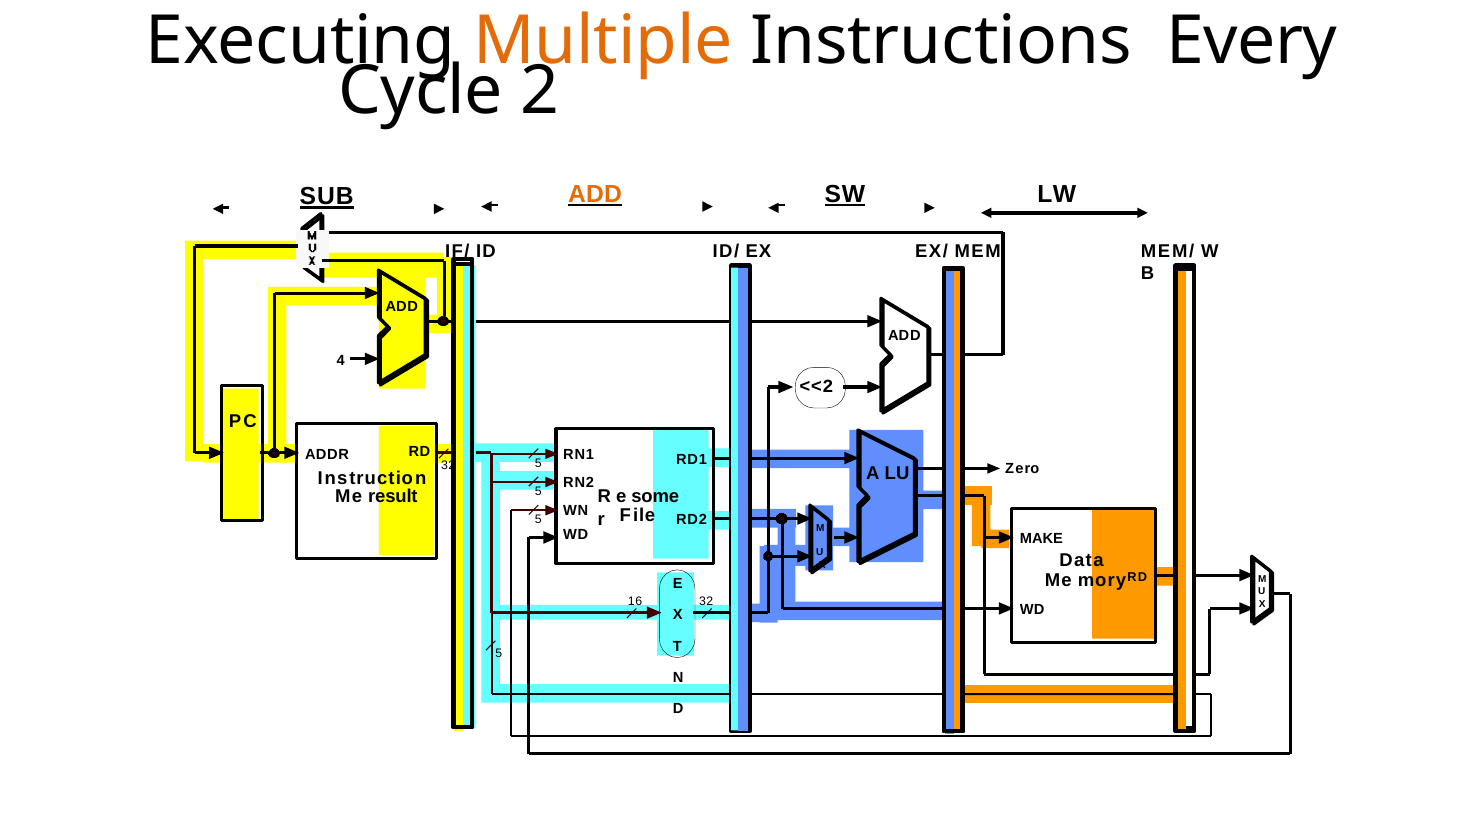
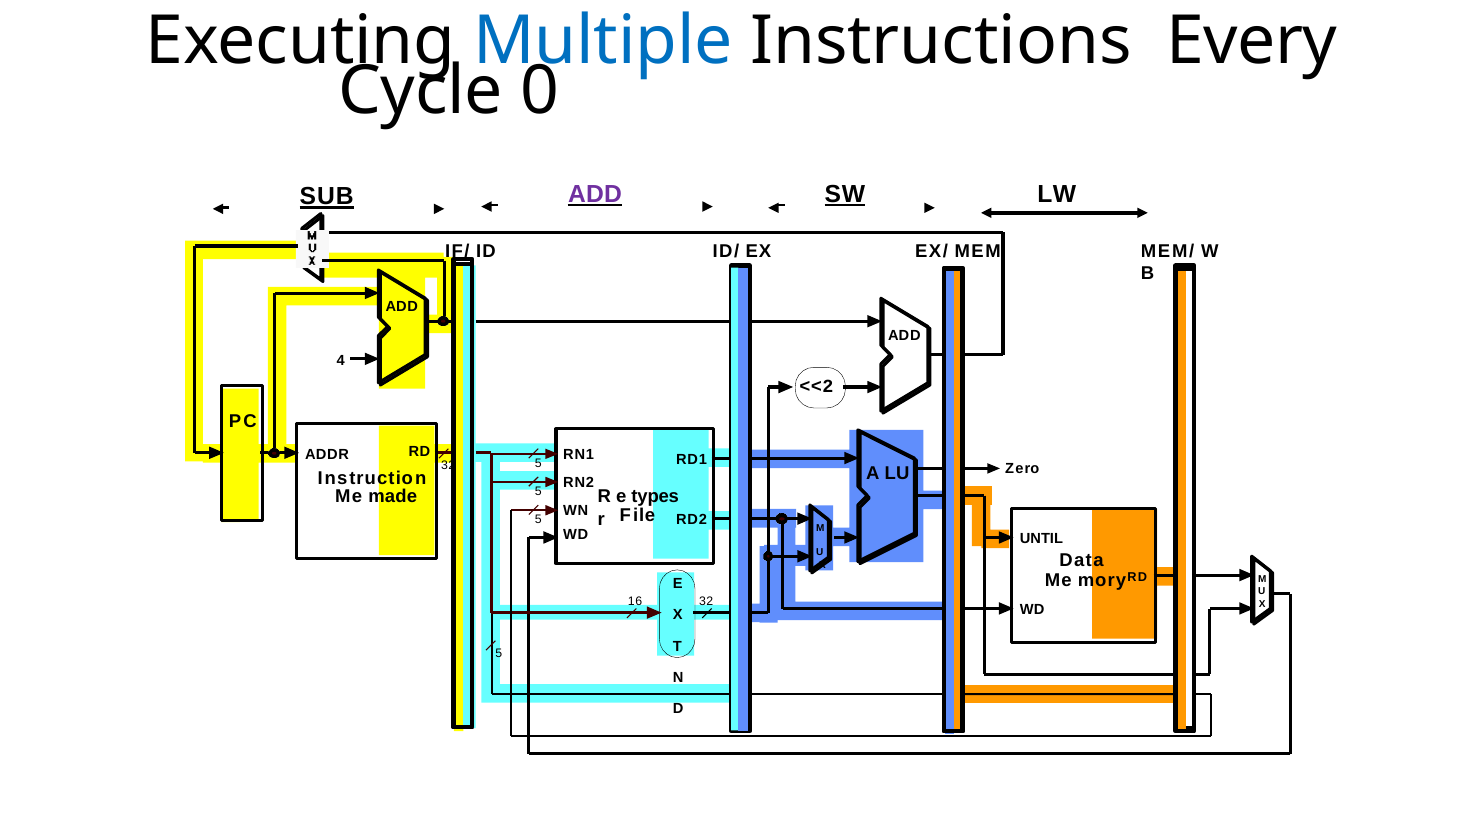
Multiple colour: orange -> blue
2: 2 -> 0
ADD at (595, 194) colour: orange -> purple
result: result -> made
some: some -> types
MAKE: MAKE -> UNTIL
